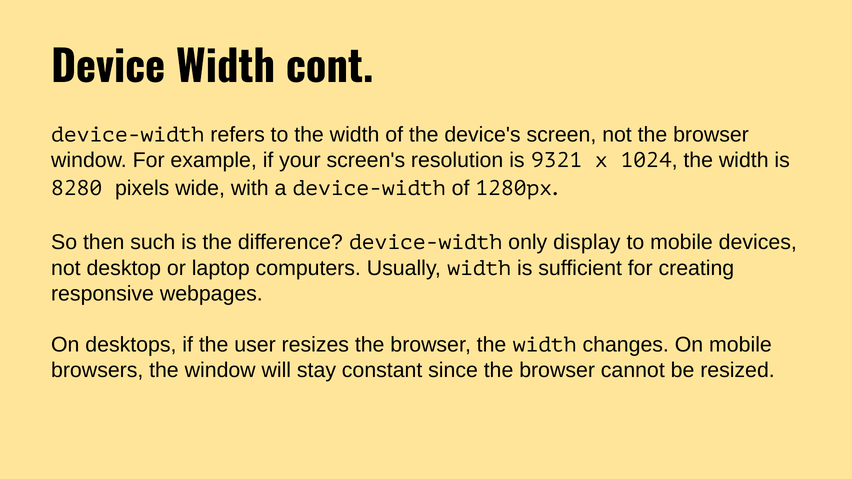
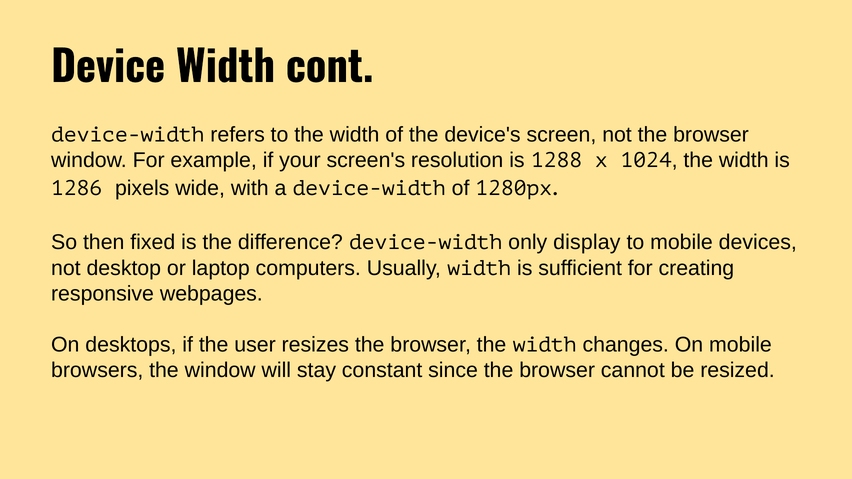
9321: 9321 -> 1288
8280: 8280 -> 1286
such: such -> fixed
